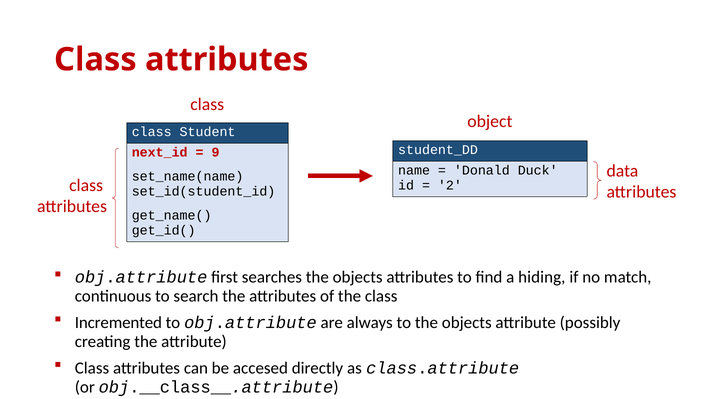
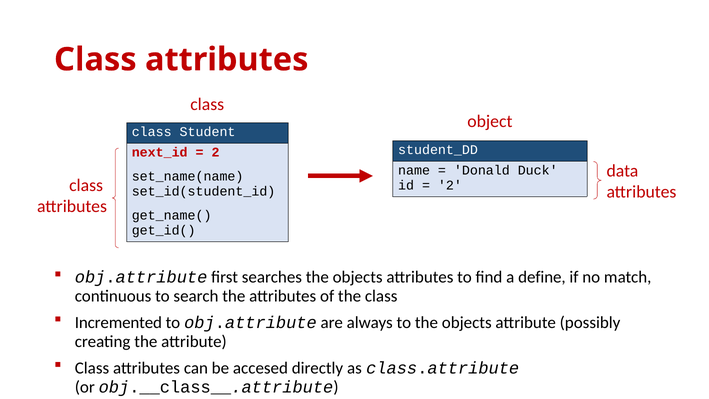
9 at (216, 152): 9 -> 2
hiding: hiding -> define
